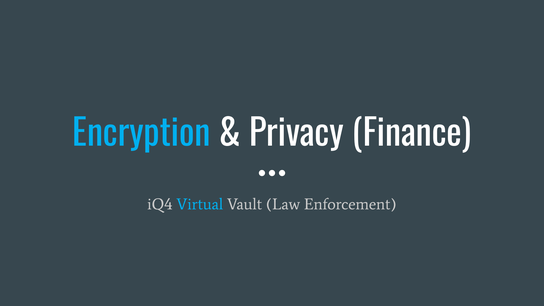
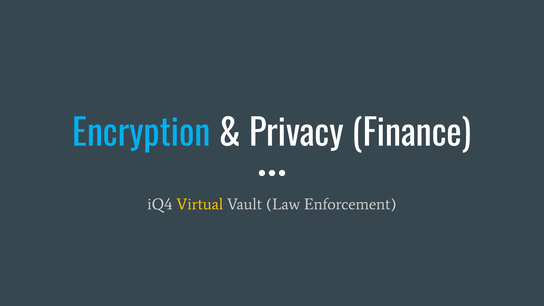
Virtual colour: light blue -> yellow
